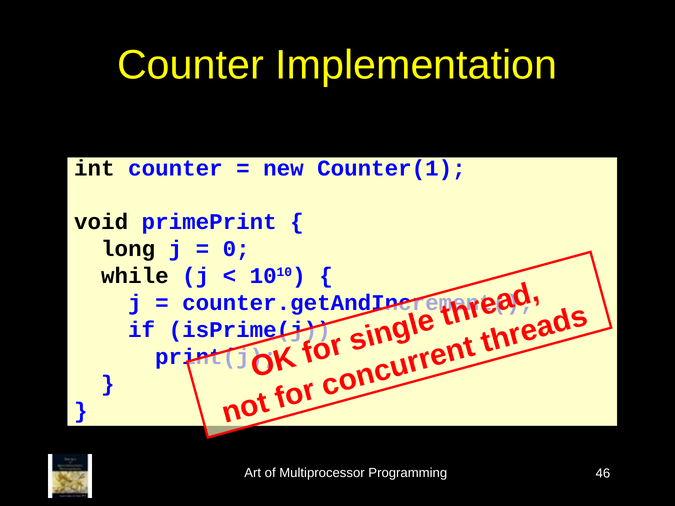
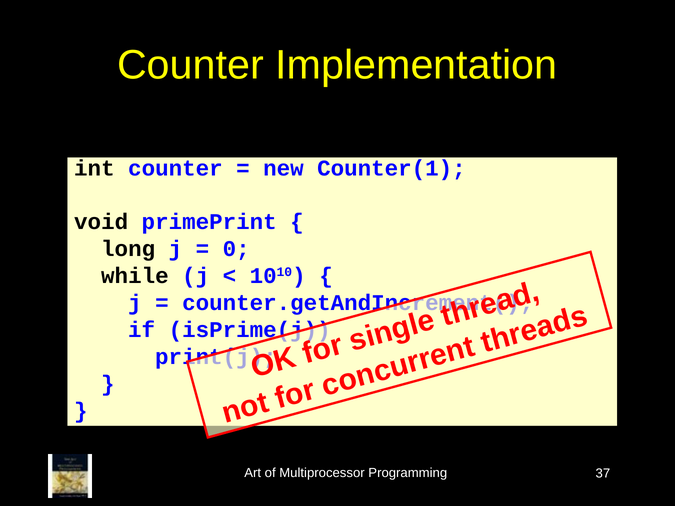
46: 46 -> 37
